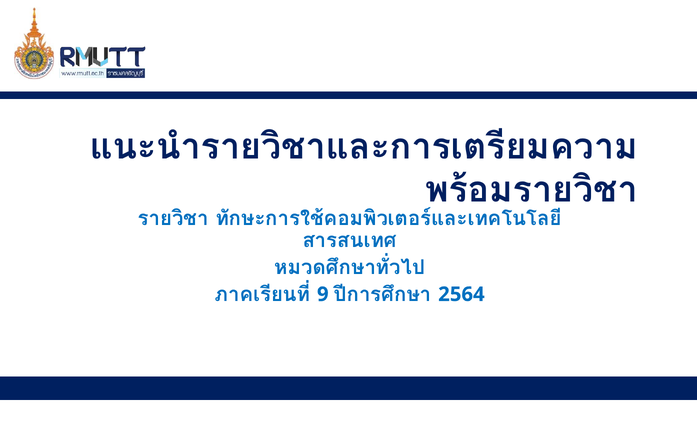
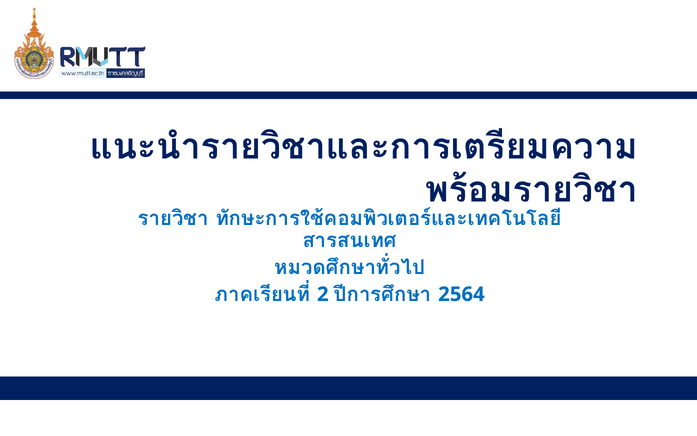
9: 9 -> 2
